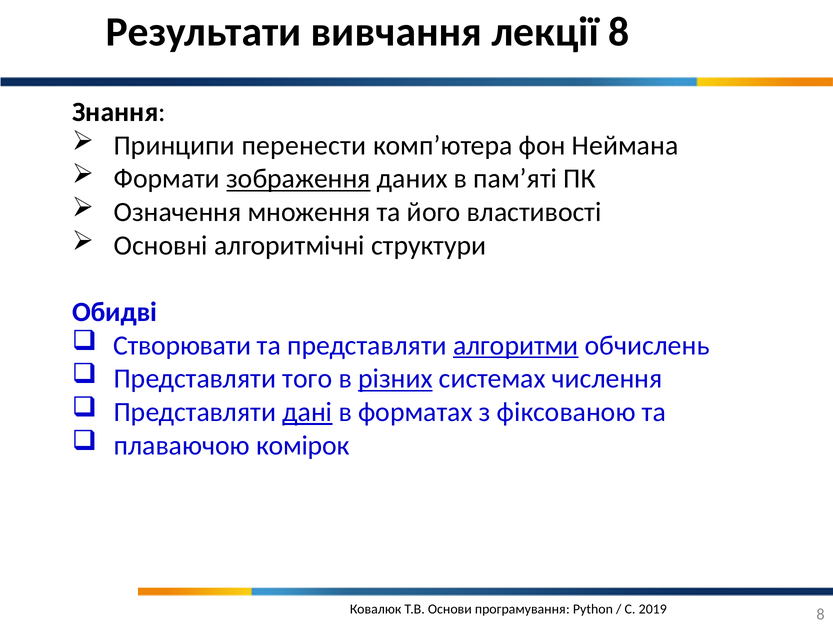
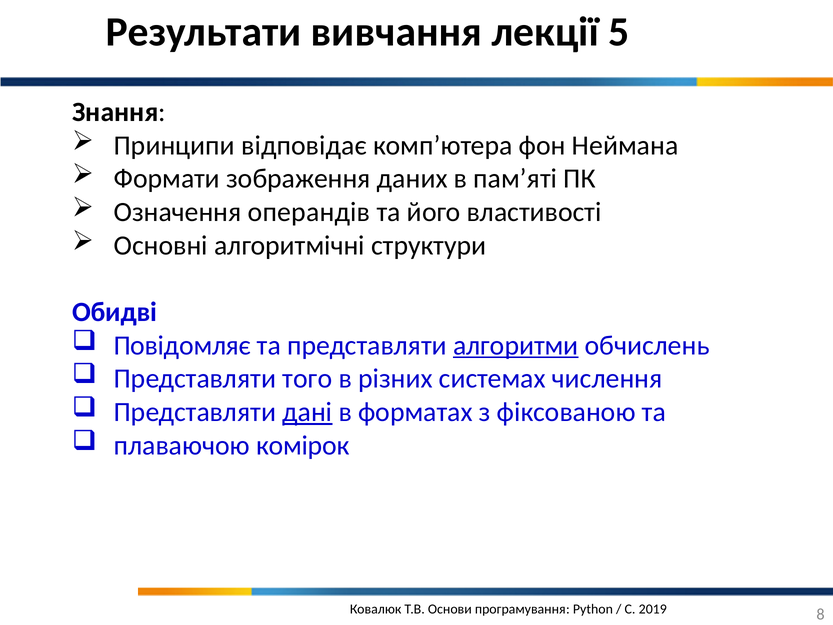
лекції 8: 8 -> 5
перенести: перенести -> відповідає
зображення underline: present -> none
множення: множення -> операндів
Створювати: Створювати -> Повідомляє
різних underline: present -> none
